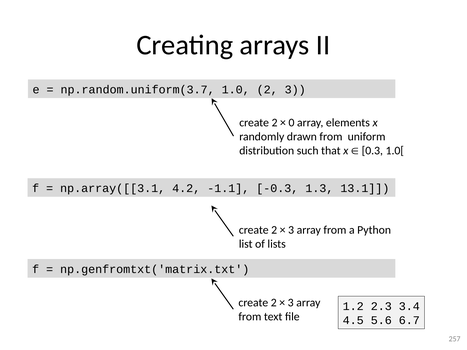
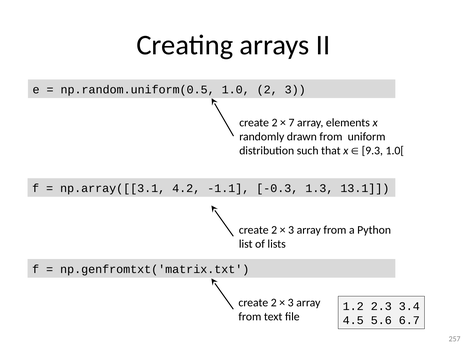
np.random.uniform(3.7: np.random.uniform(3.7 -> np.random.uniform(0.5
0: 0 -> 7
0.3: 0.3 -> 9.3
